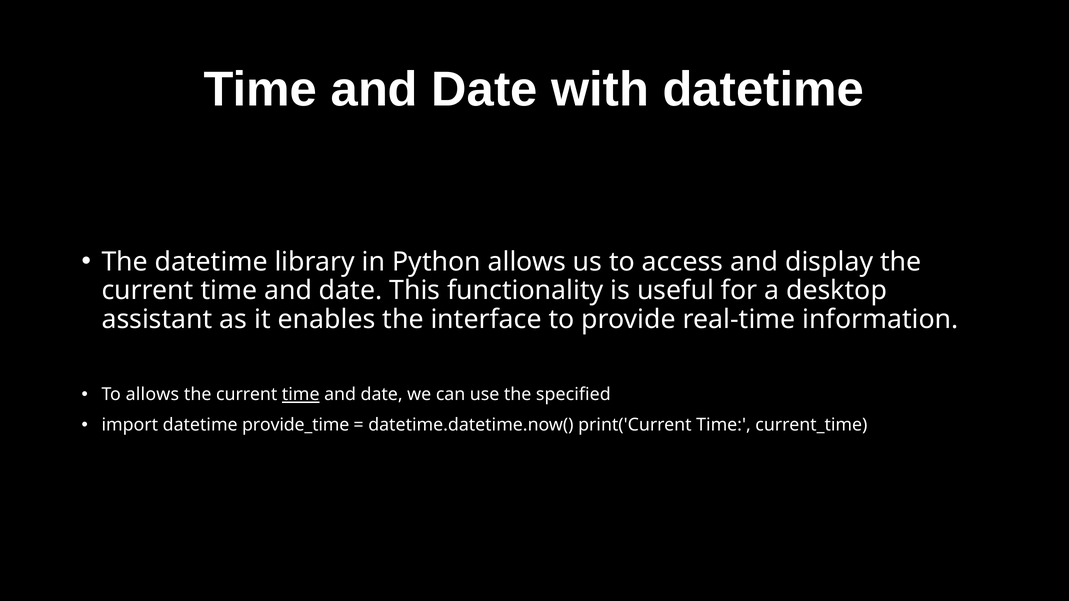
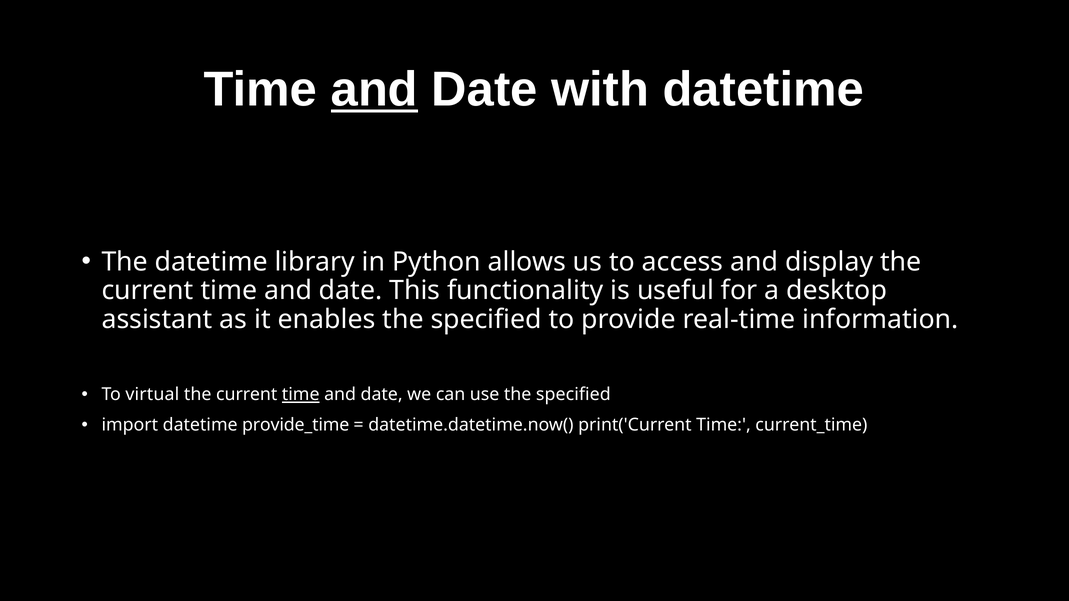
and at (374, 90) underline: none -> present
enables the interface: interface -> specified
To allows: allows -> virtual
